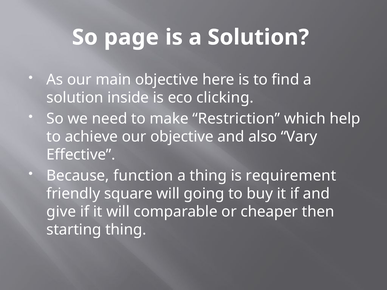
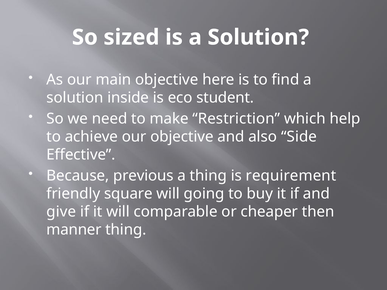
page: page -> sized
clicking: clicking -> student
Vary: Vary -> Side
function: function -> previous
starting: starting -> manner
